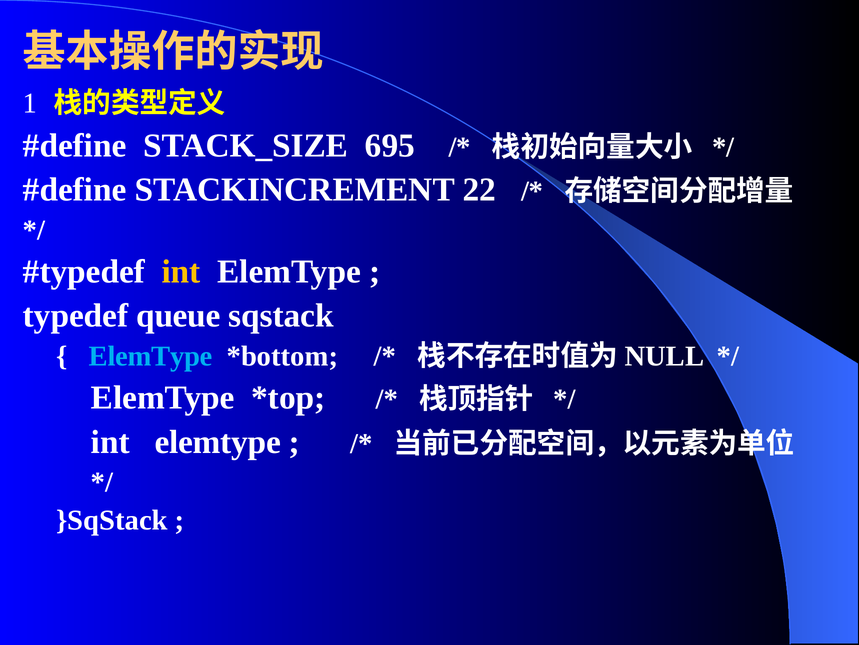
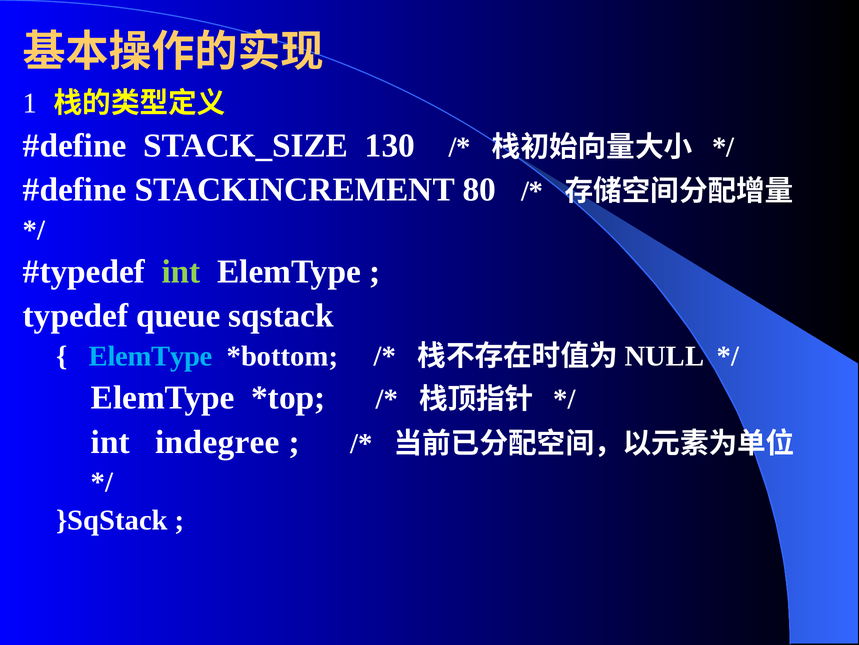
695: 695 -> 130
22: 22 -> 80
int at (181, 271) colour: yellow -> light green
elemtype at (218, 442): elemtype -> indegree
